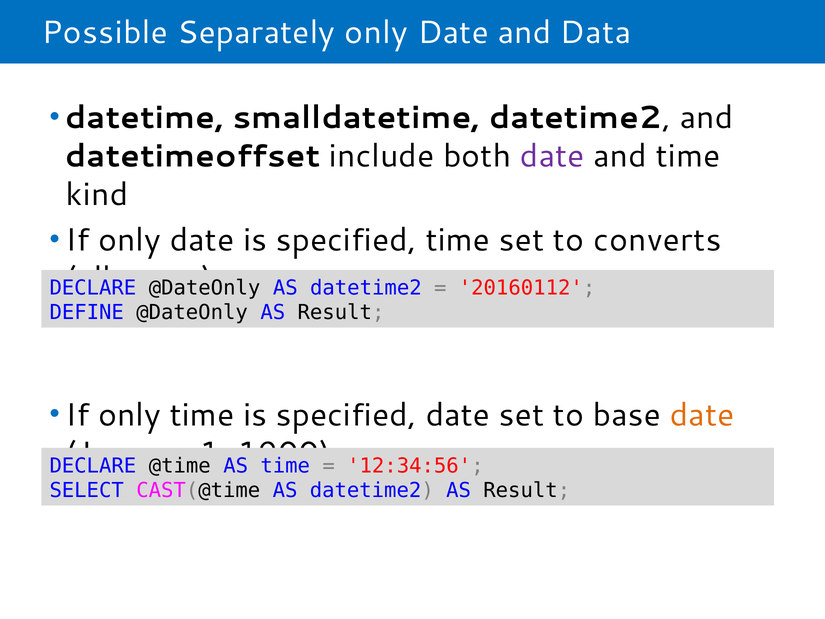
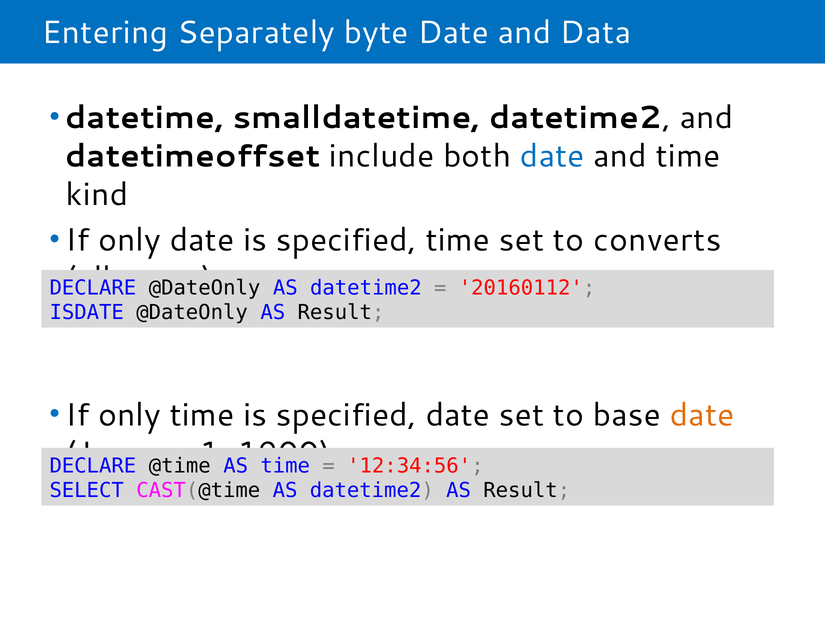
Possible: Possible -> Entering
Separately only: only -> byte
date at (552, 156) colour: purple -> blue
DEFINE: DEFINE -> ISDATE
